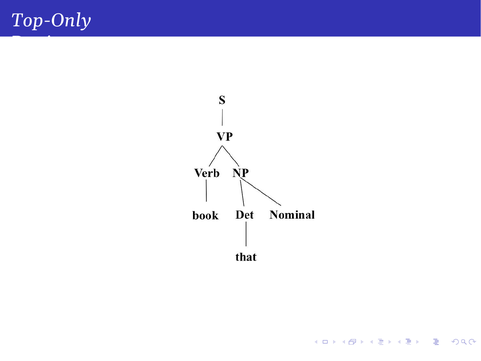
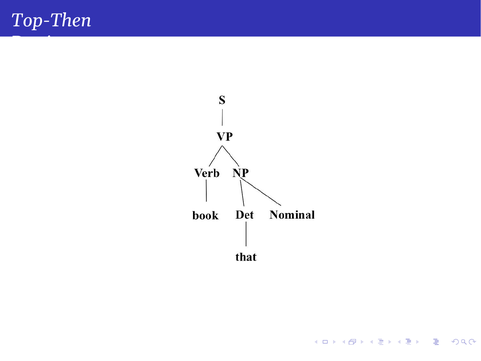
Top-Only: Top-Only -> Top-Then
